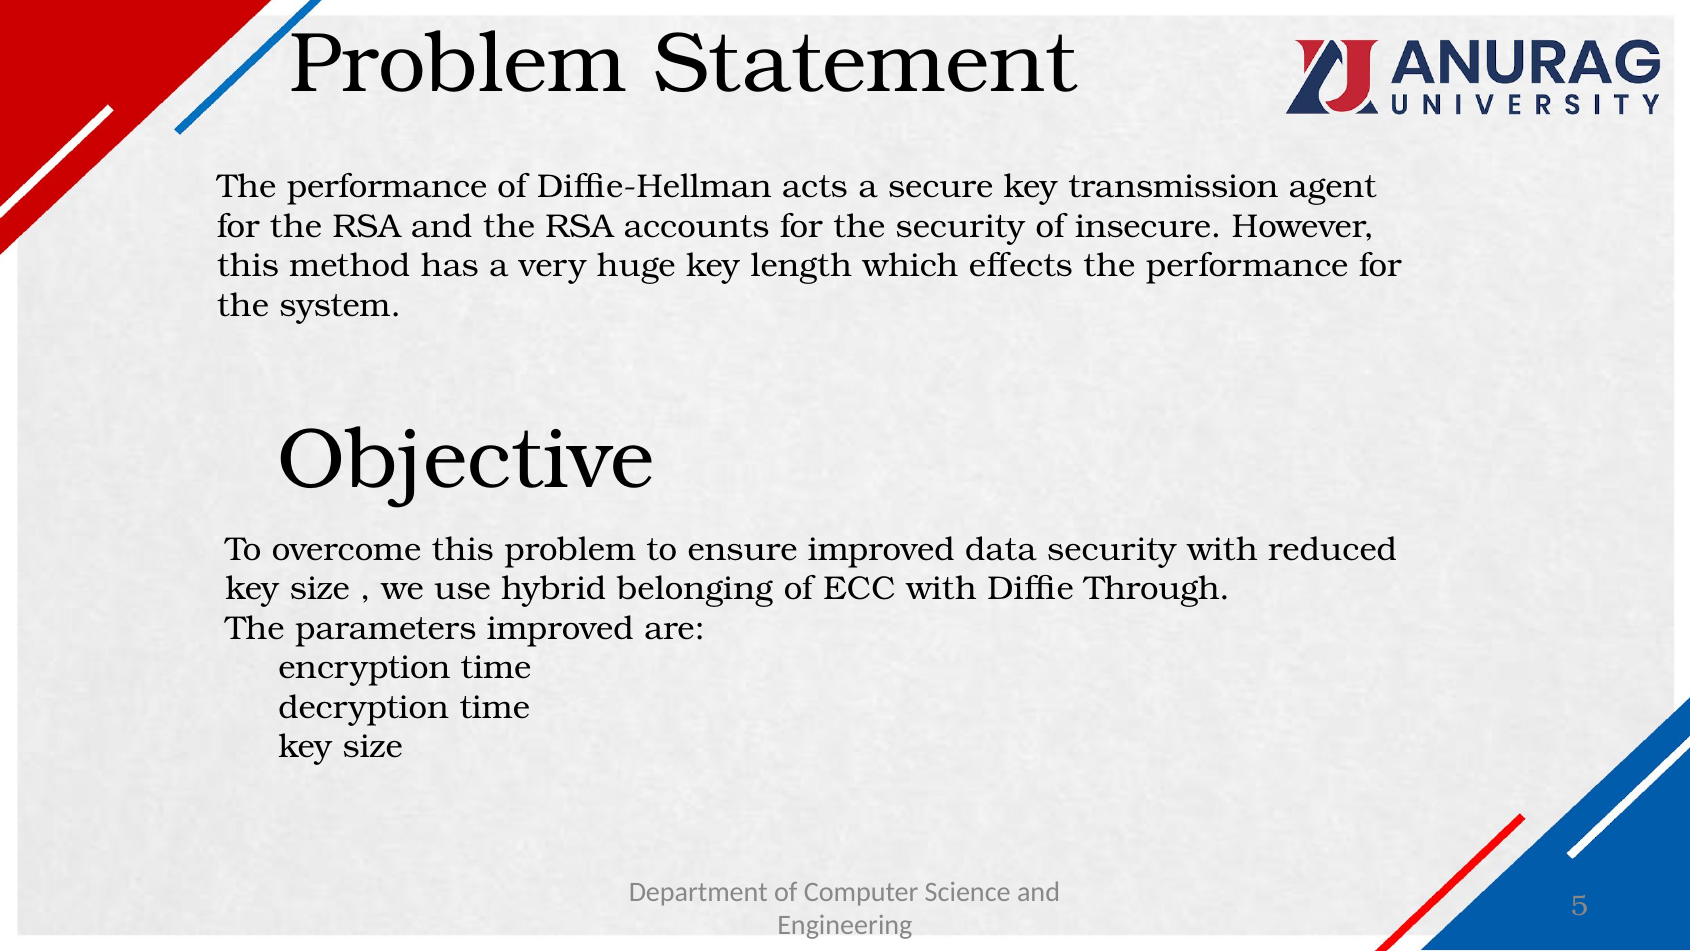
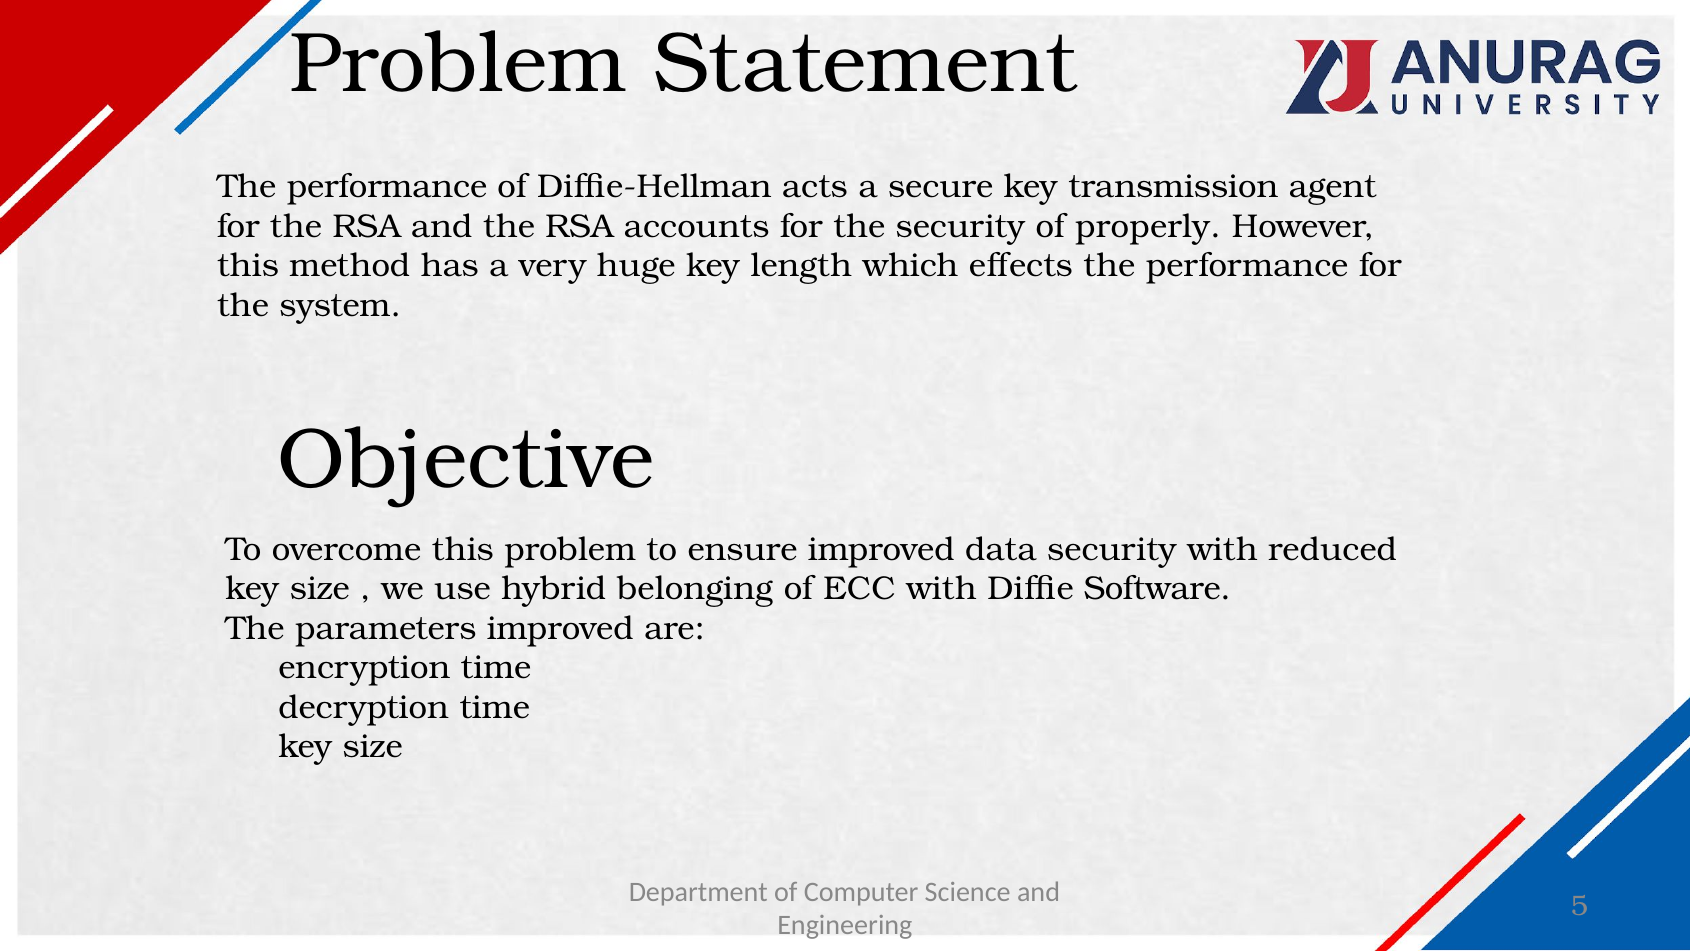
insecure: insecure -> properly
Through: Through -> Software
